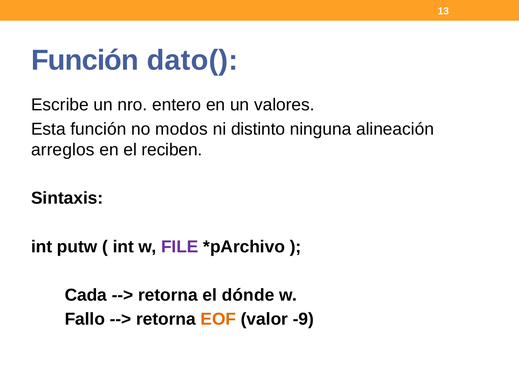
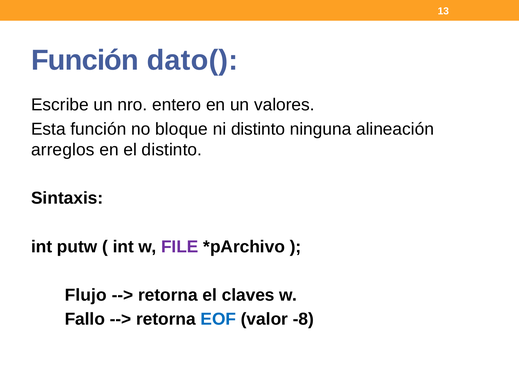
modos: modos -> bloque
el reciben: reciben -> distinto
Cada: Cada -> Flujo
dónde: dónde -> claves
EOF colour: orange -> blue
-9: -9 -> -8
